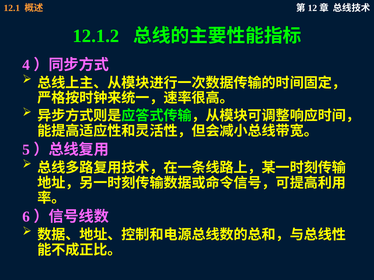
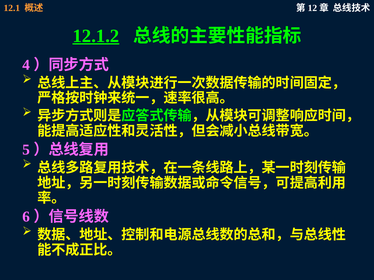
12.1.2 underline: none -> present
